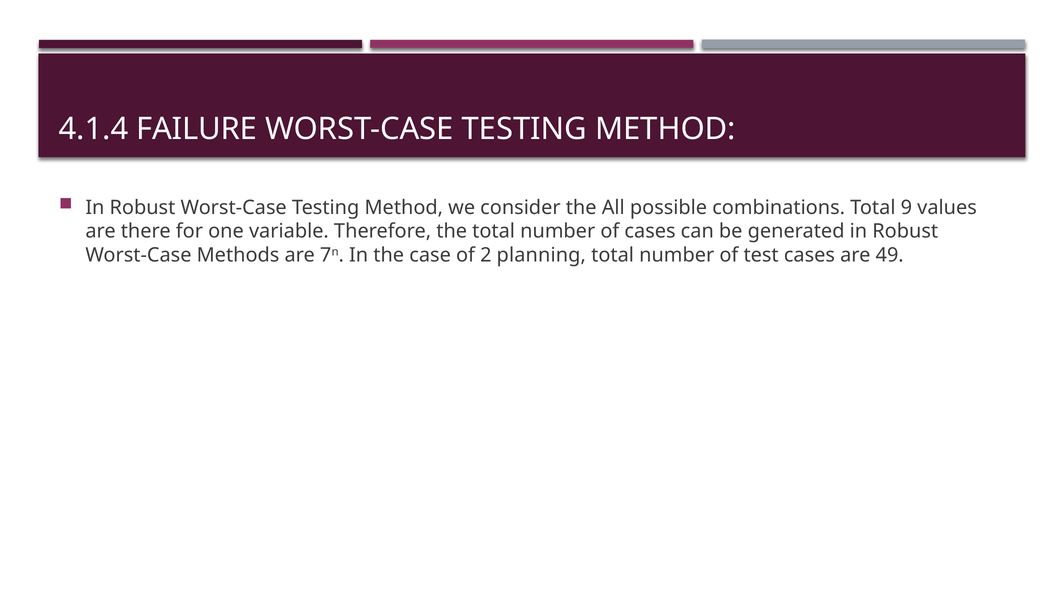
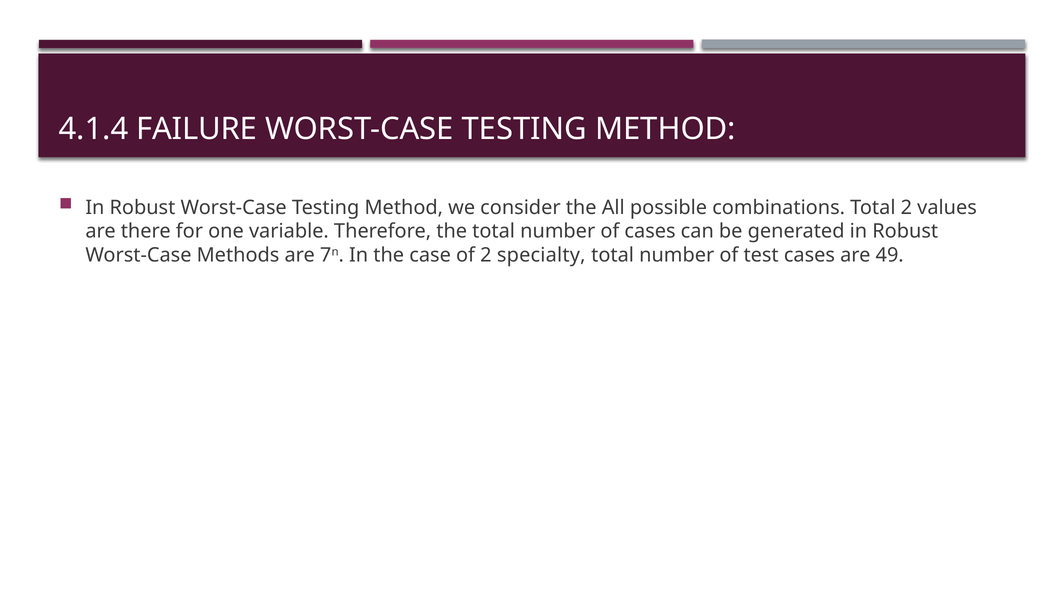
Total 9: 9 -> 2
planning: planning -> specialty
